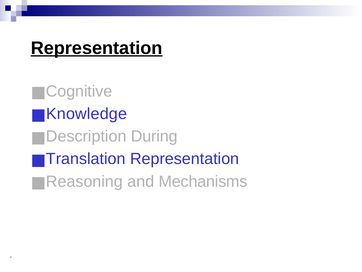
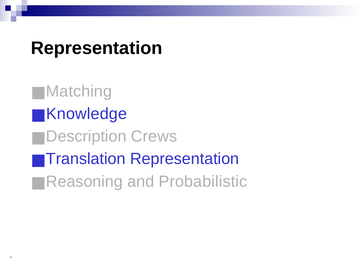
Representation at (97, 48) underline: present -> none
Cognitive: Cognitive -> Matching
During: During -> Crews
Mechanisms: Mechanisms -> Probabilistic
